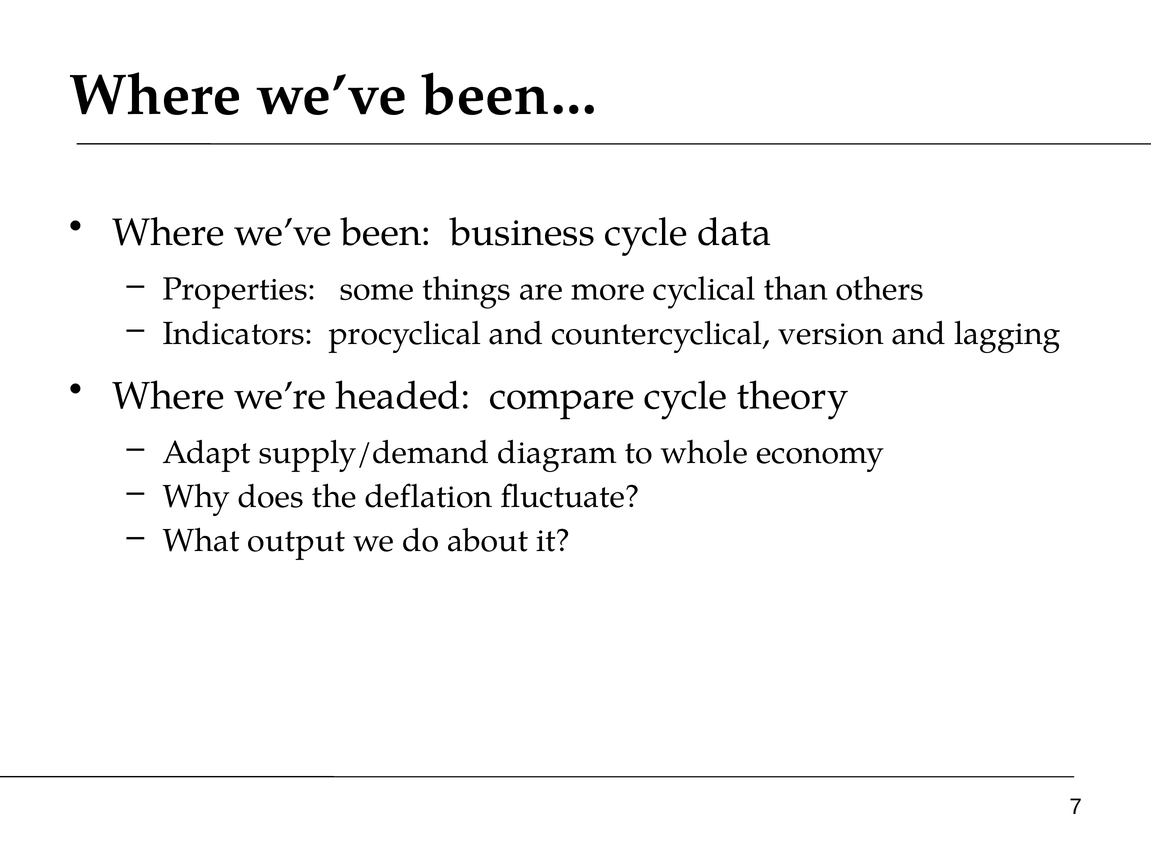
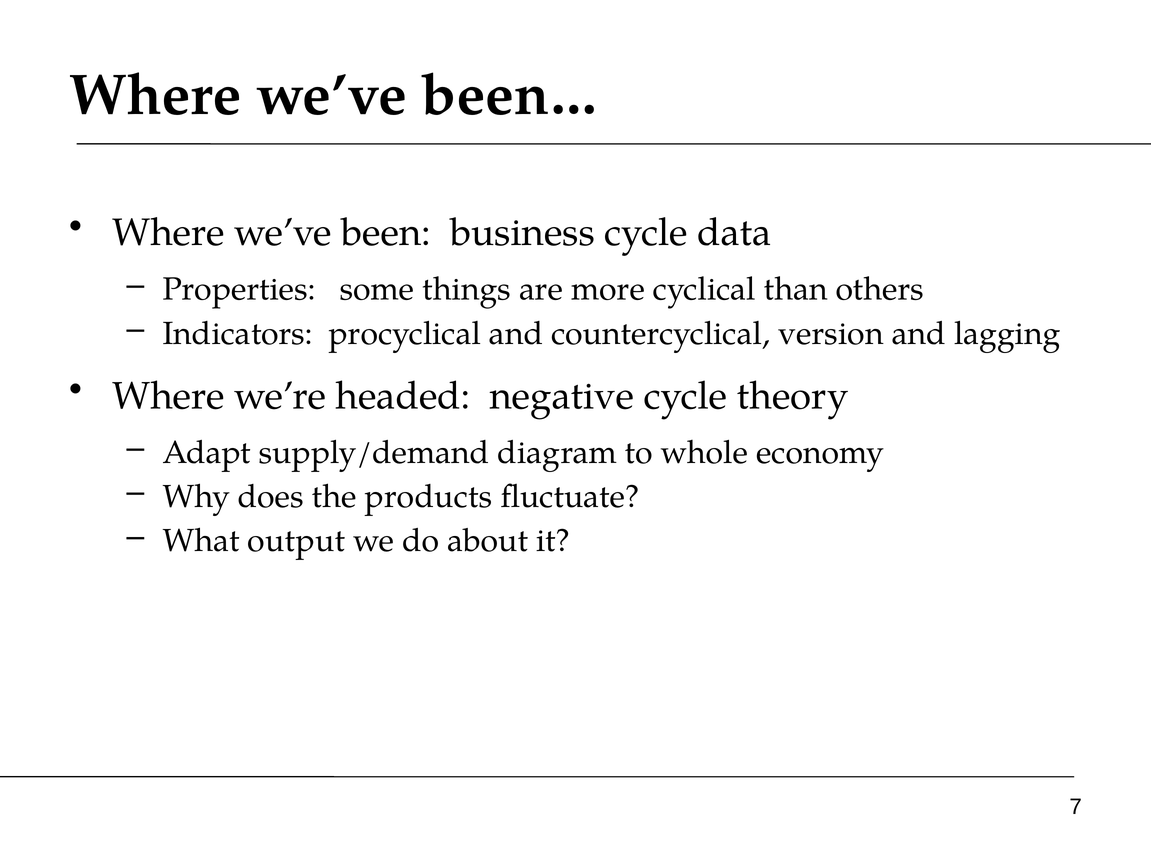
compare: compare -> negative
deflation: deflation -> products
